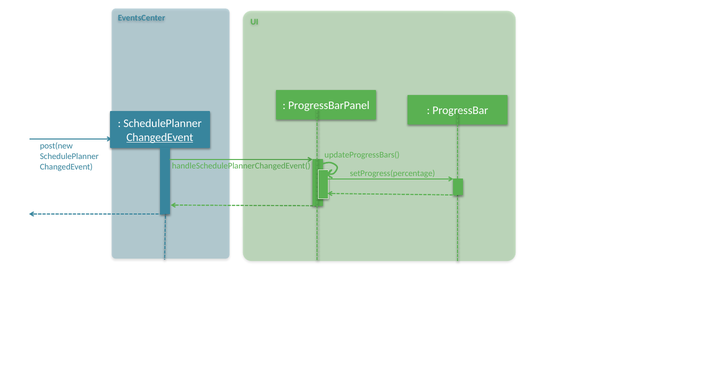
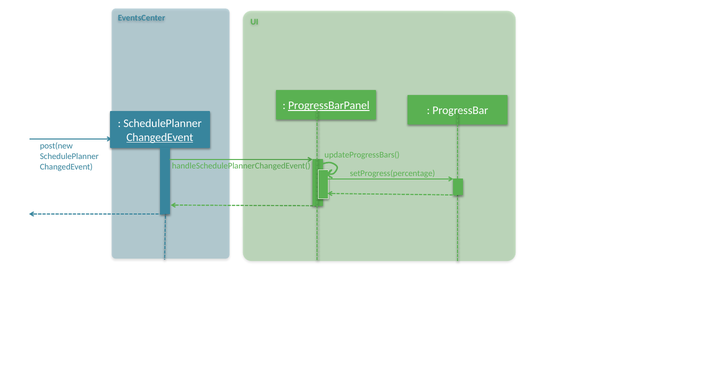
ProgressBarPanel underline: none -> present
